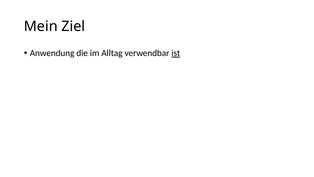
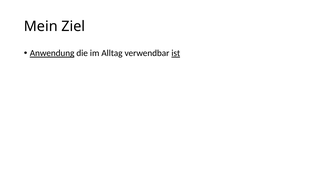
Anwendung underline: none -> present
